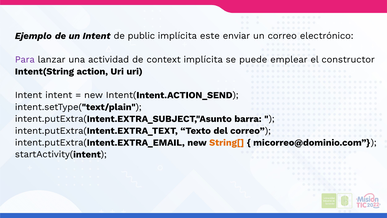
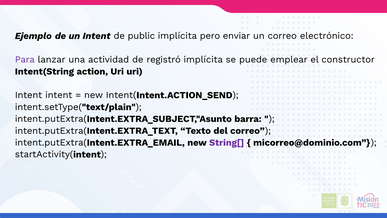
este: este -> pero
context: context -> registró
String[ colour: orange -> purple
